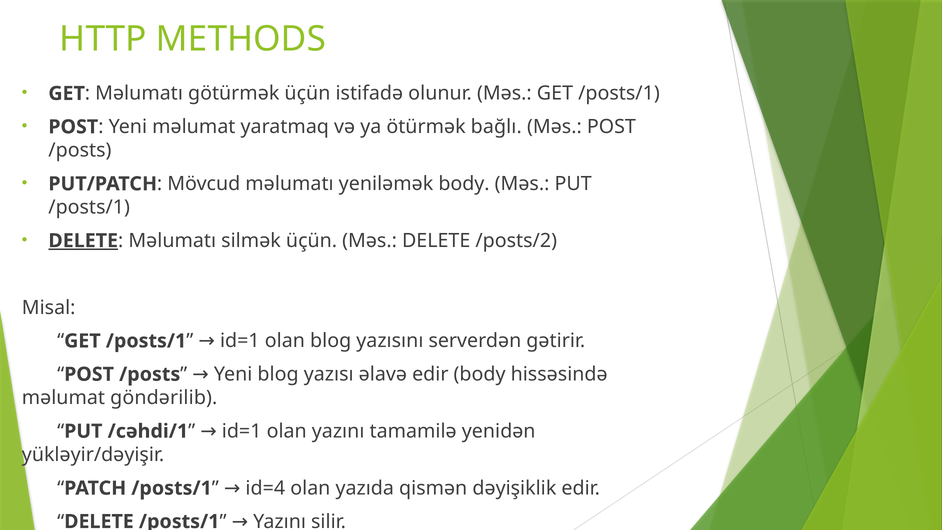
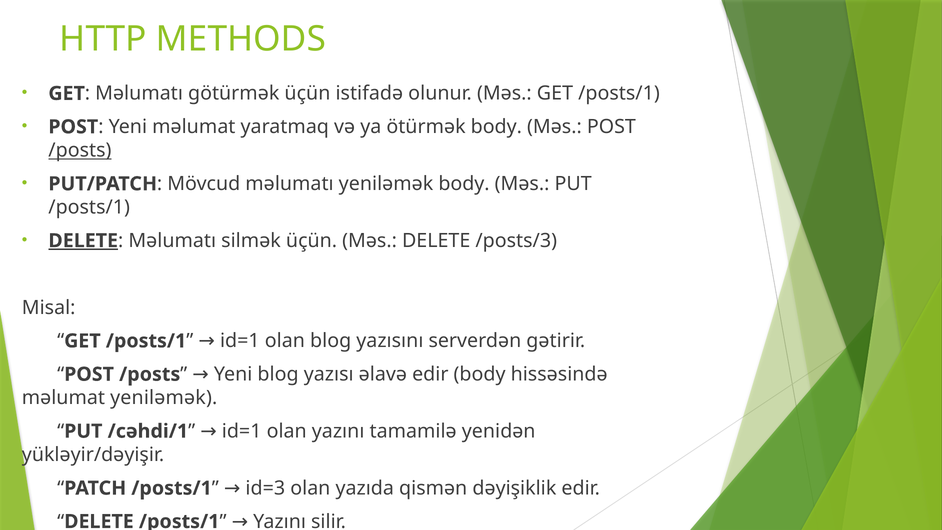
ötürmək bağlı: bağlı -> body
/posts at (80, 150) underline: none -> present
/posts/2: /posts/2 -> /posts/3
məlumat göndərilib: göndərilib -> yeniləmək
id=4: id=4 -> id=3
